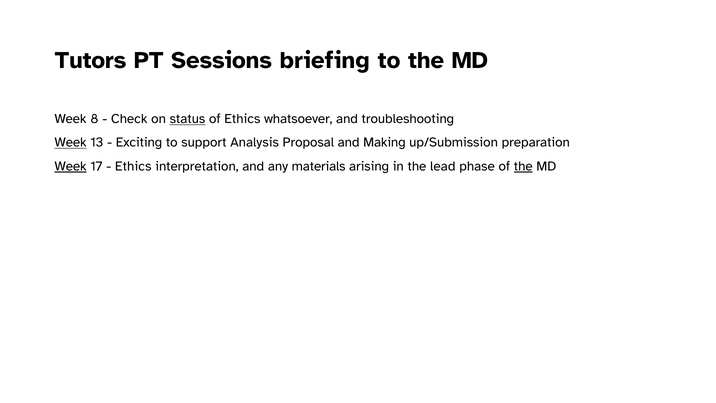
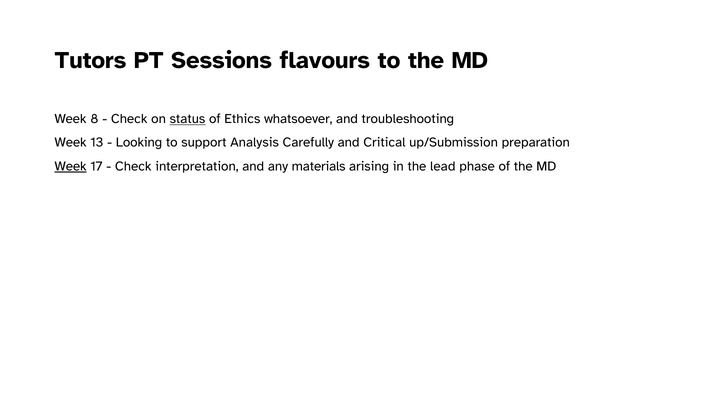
briefing: briefing -> flavours
Week at (71, 142) underline: present -> none
Exciting: Exciting -> Looking
Proposal: Proposal -> Carefully
Making: Making -> Critical
Ethics at (133, 166): Ethics -> Check
the at (523, 166) underline: present -> none
